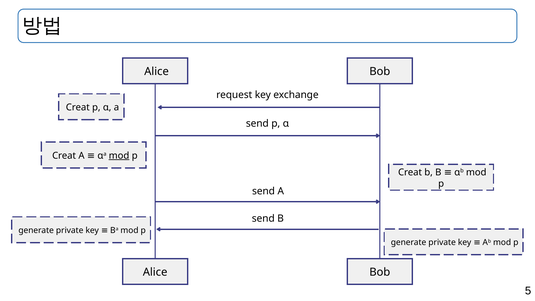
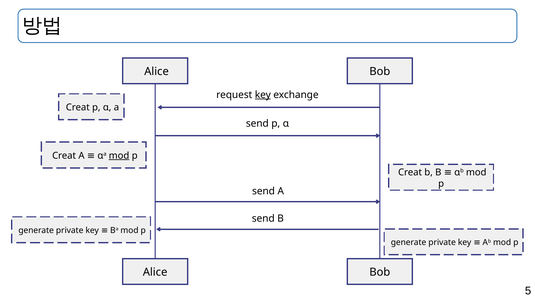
key at (263, 95) underline: none -> present
